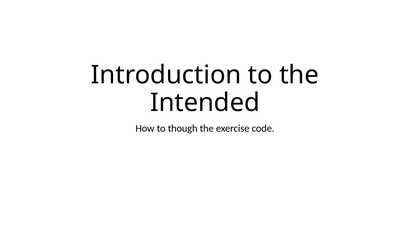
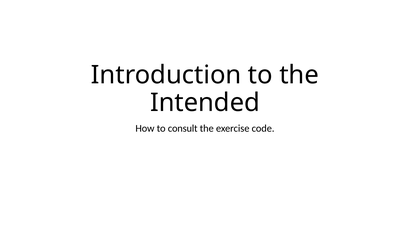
though: though -> consult
